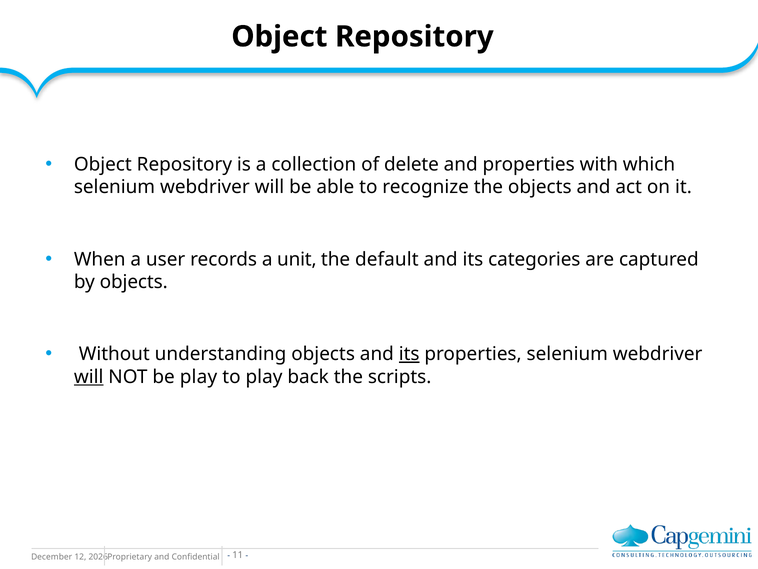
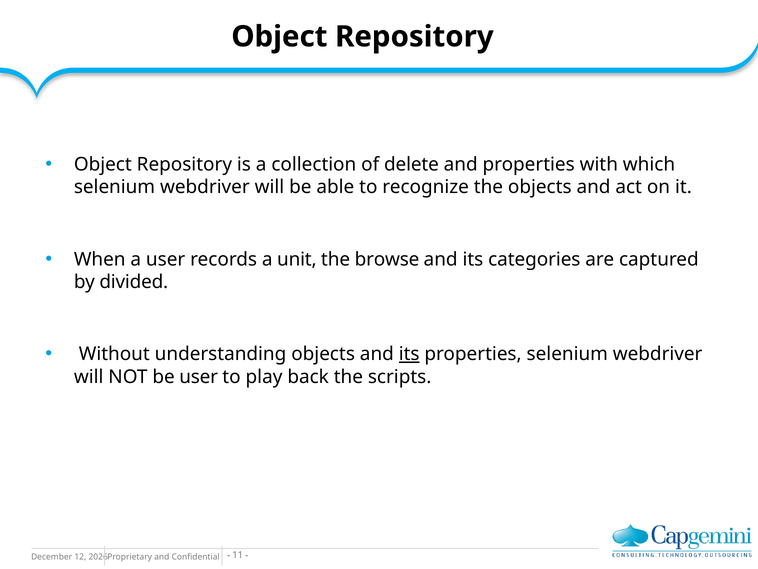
default: default -> browse
by objects: objects -> divided
will at (89, 377) underline: present -> none
be play: play -> user
